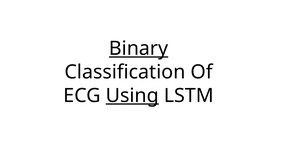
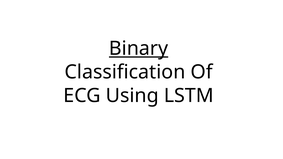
Using underline: present -> none
